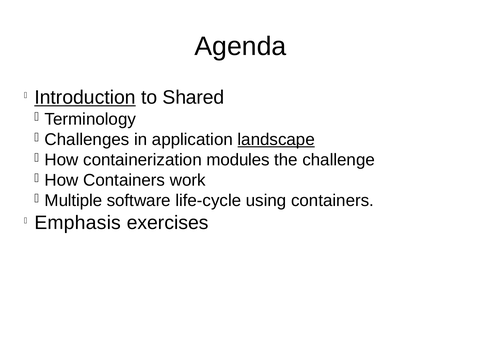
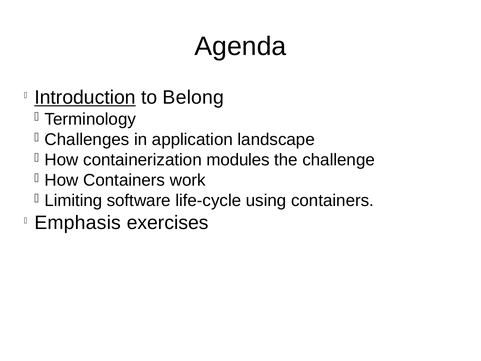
Shared: Shared -> Belong
landscape underline: present -> none
Multiple: Multiple -> Limiting
